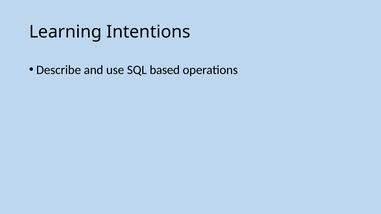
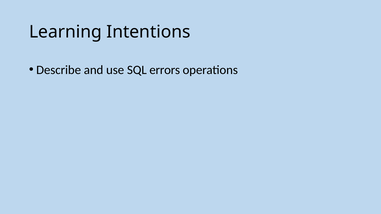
based: based -> errors
